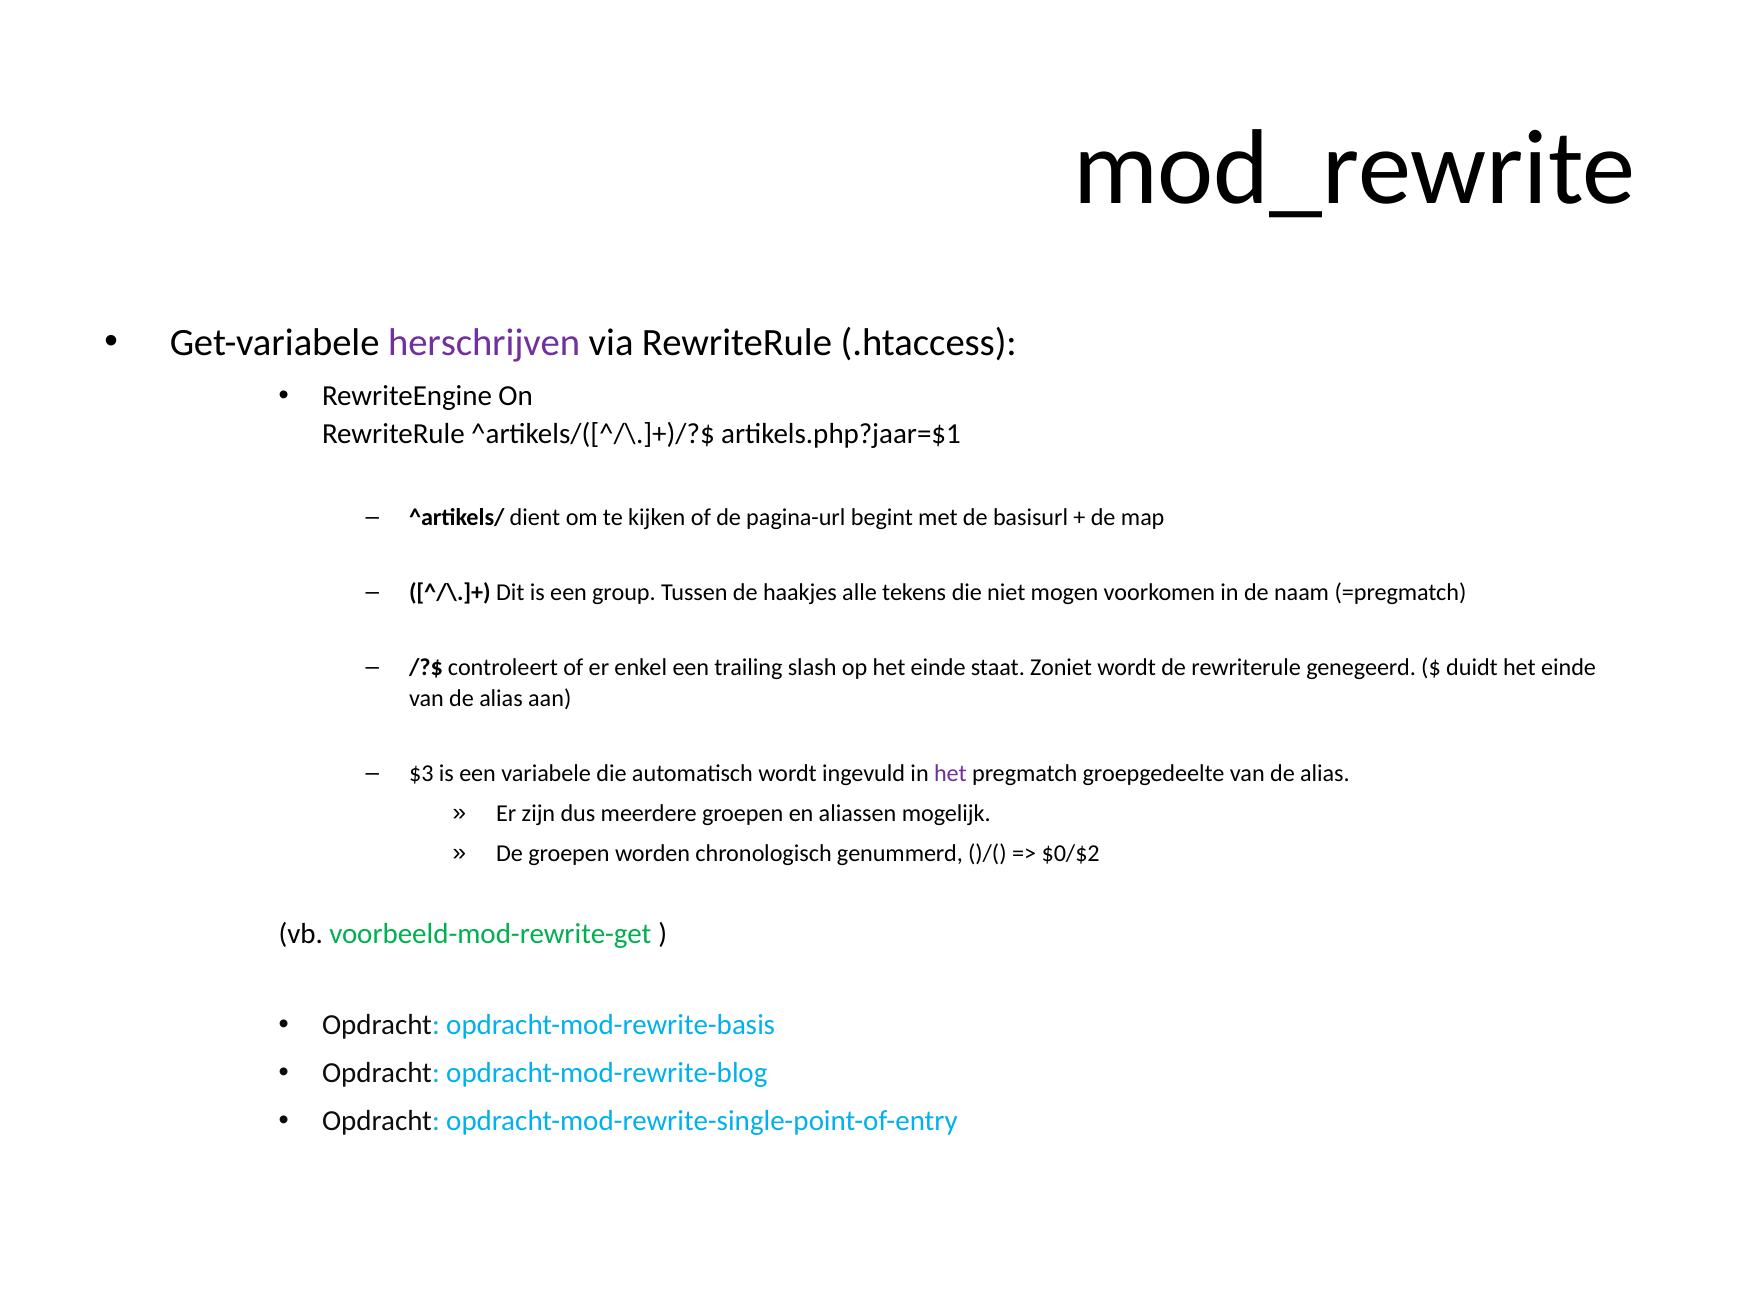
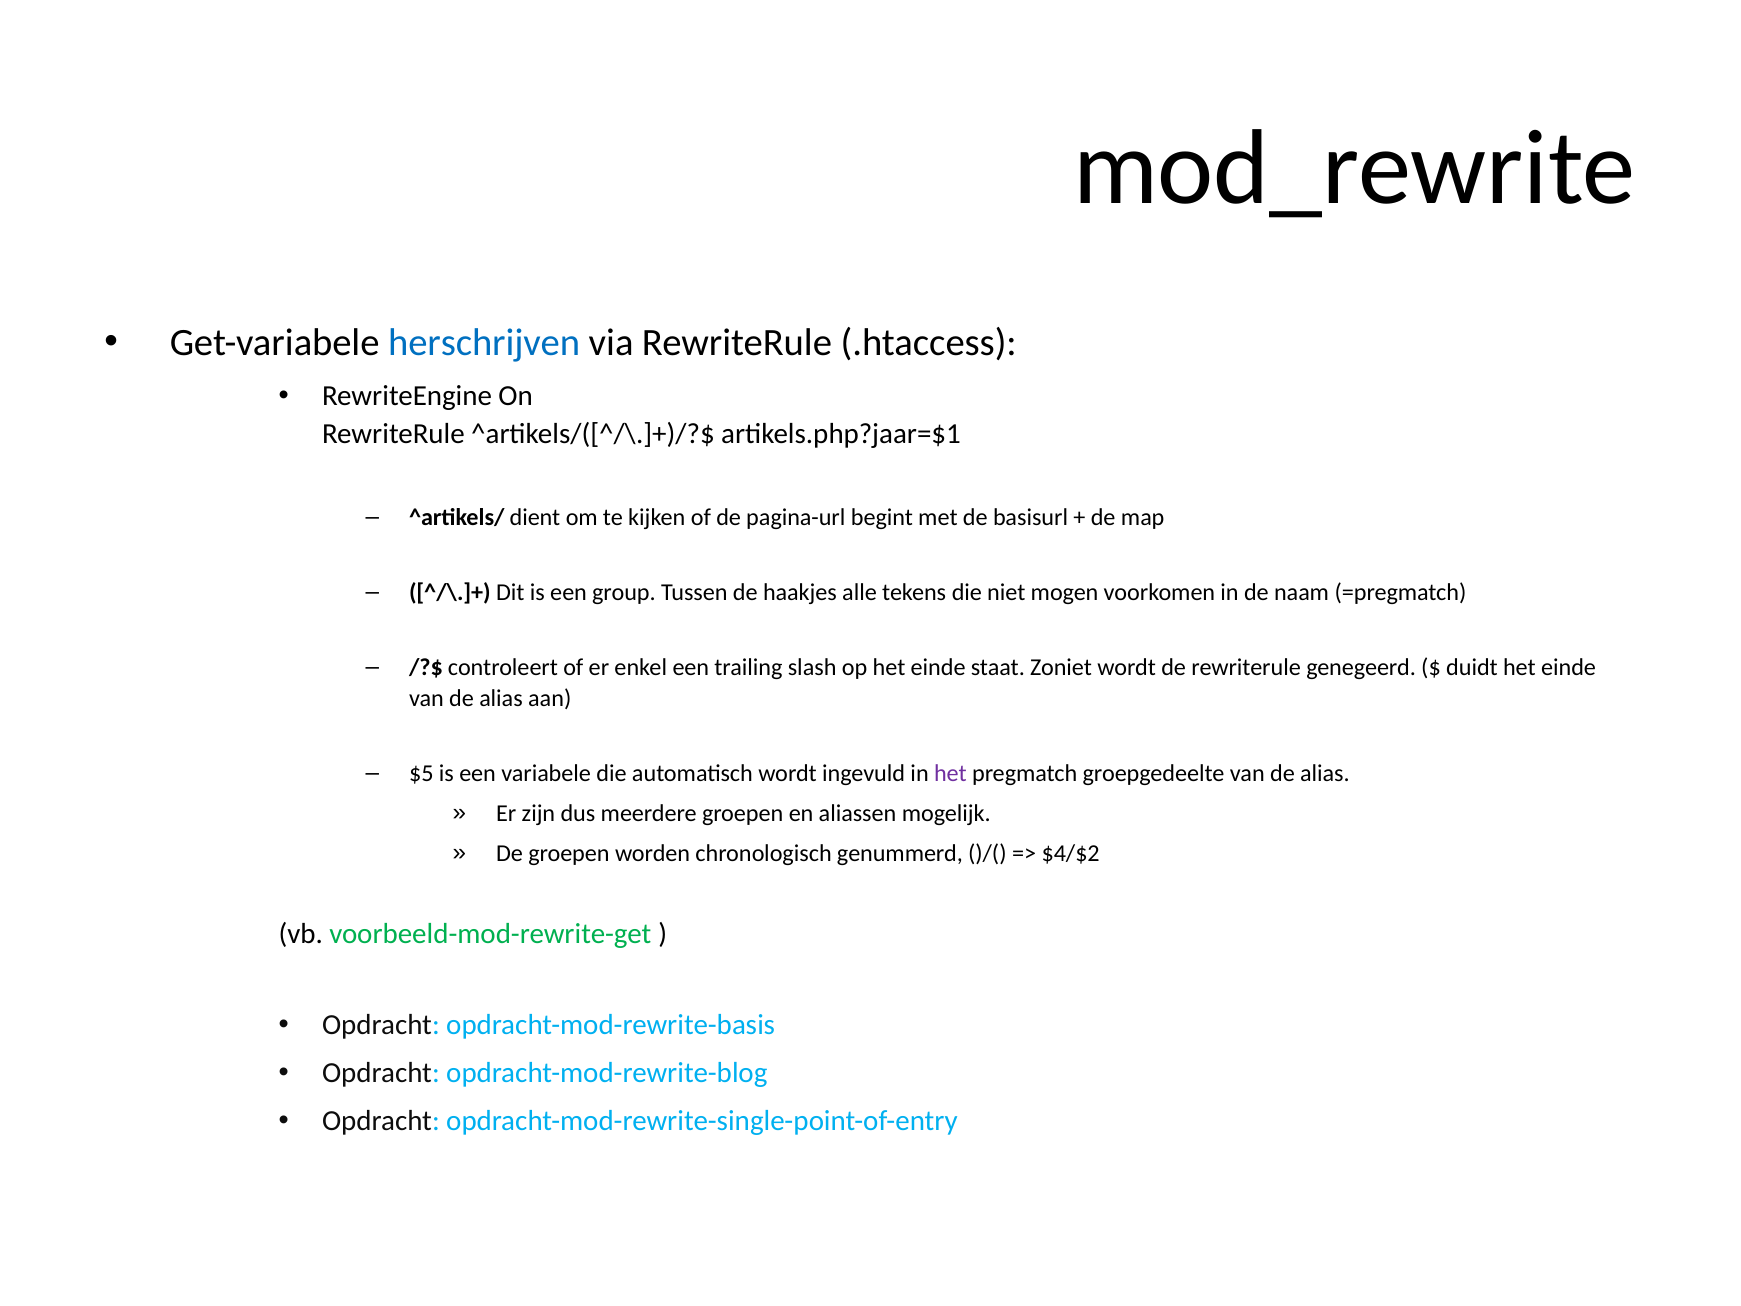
herschrijven colour: purple -> blue
$3: $3 -> $5
$0/$2: $0/$2 -> $4/$2
